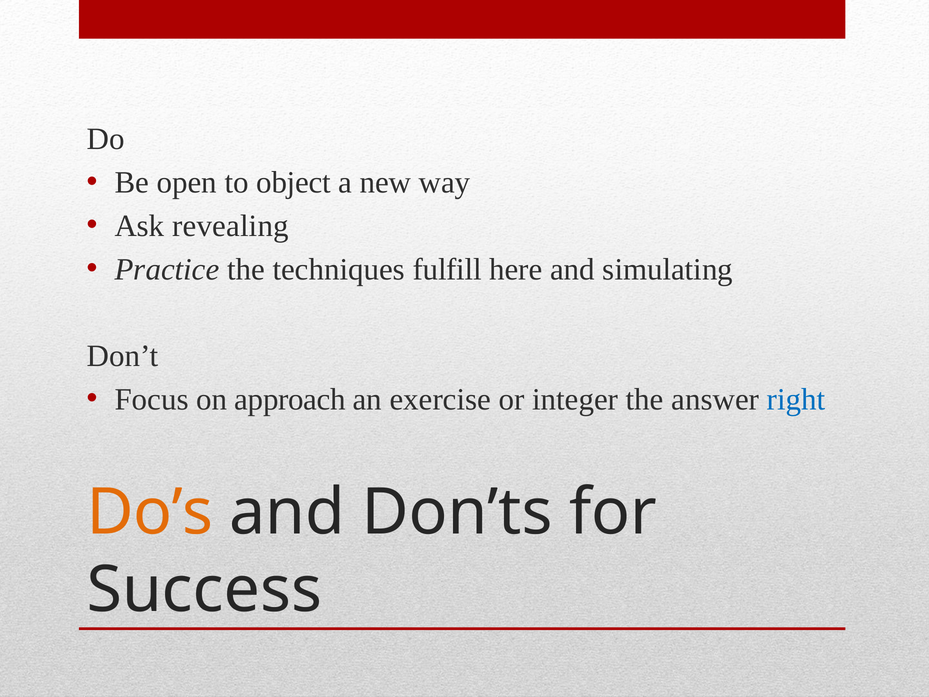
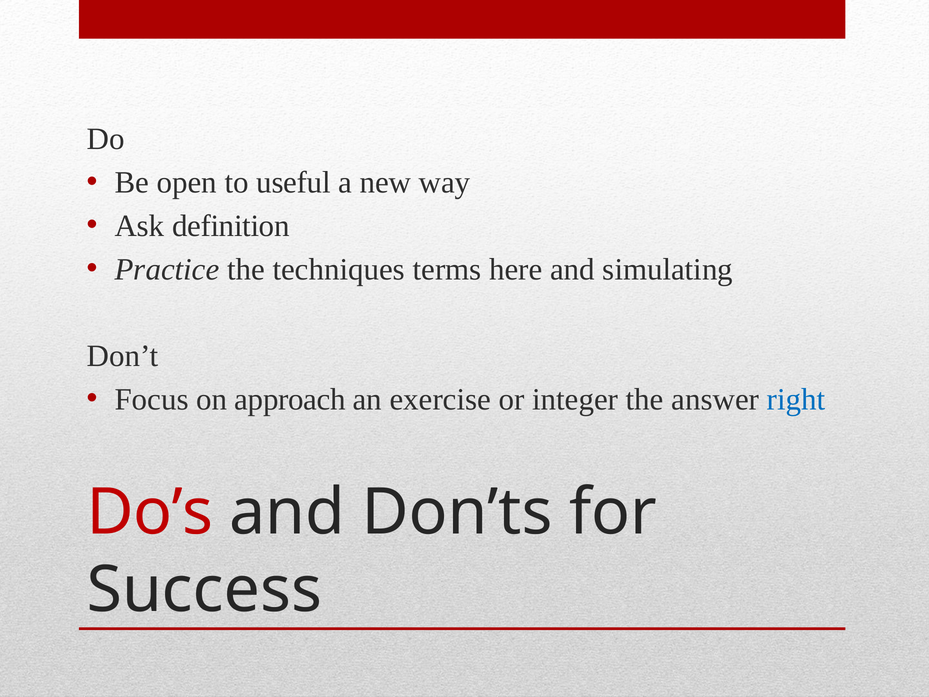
object: object -> useful
revealing: revealing -> definition
fulfill: fulfill -> terms
Do’s colour: orange -> red
